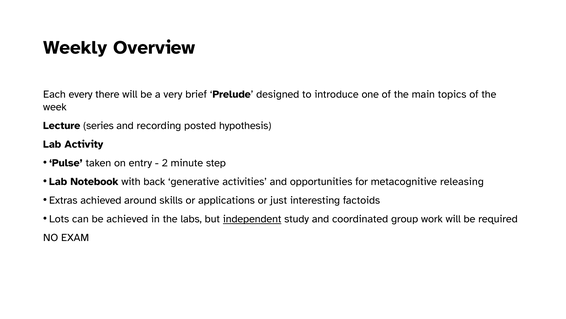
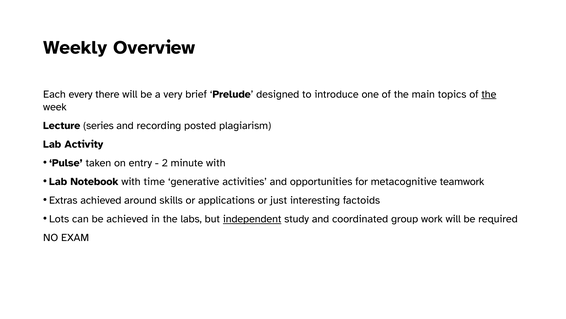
the at (489, 94) underline: none -> present
hypothesis: hypothesis -> plagiarism
minute step: step -> with
back: back -> time
releasing: releasing -> teamwork
